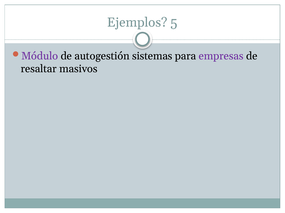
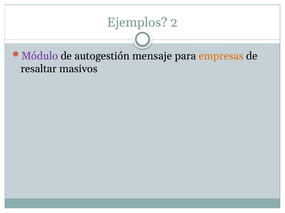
5: 5 -> 2
sistemas: sistemas -> mensaje
empresas colour: purple -> orange
